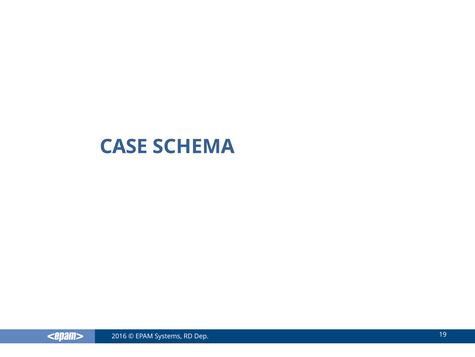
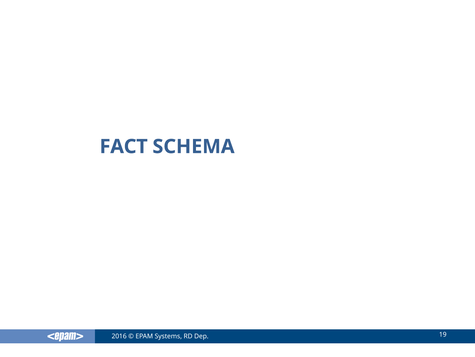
CASE: CASE -> FACT
